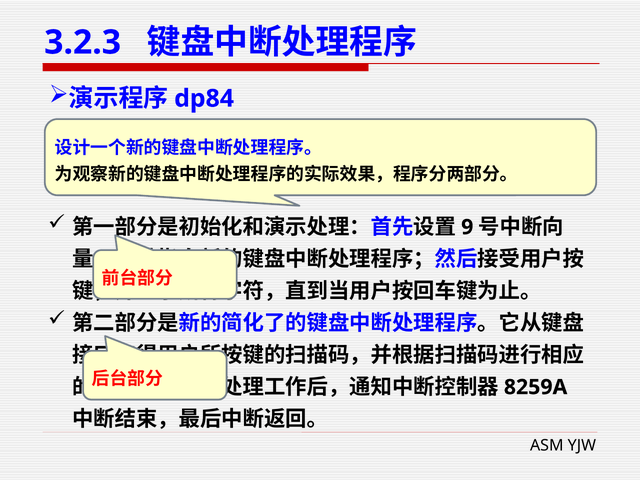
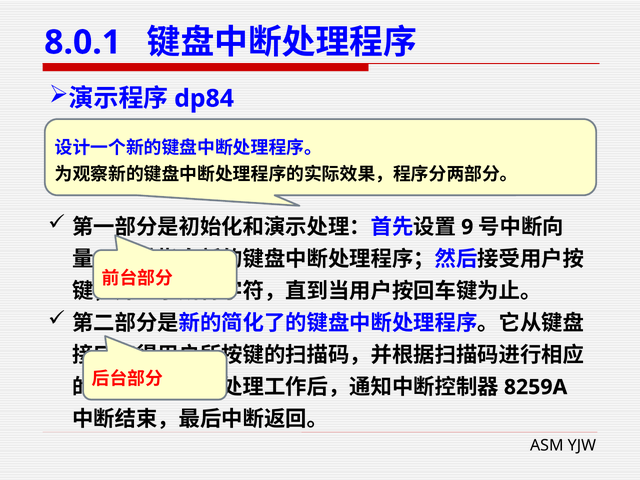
3.2.3: 3.2.3 -> 8.0.1
